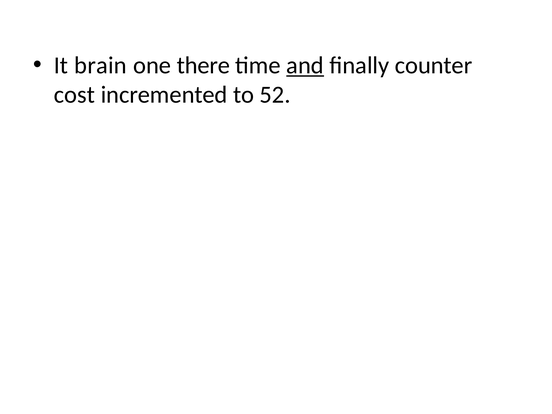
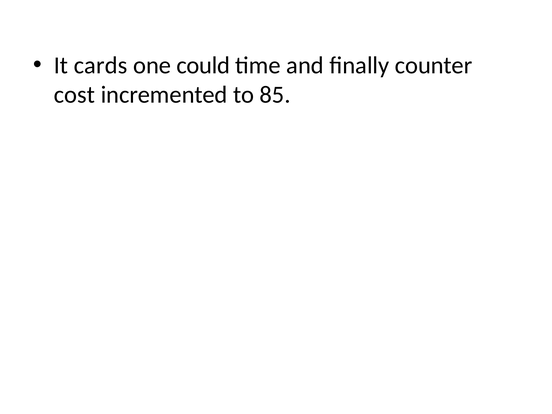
brain: brain -> cards
there: there -> could
and underline: present -> none
52: 52 -> 85
